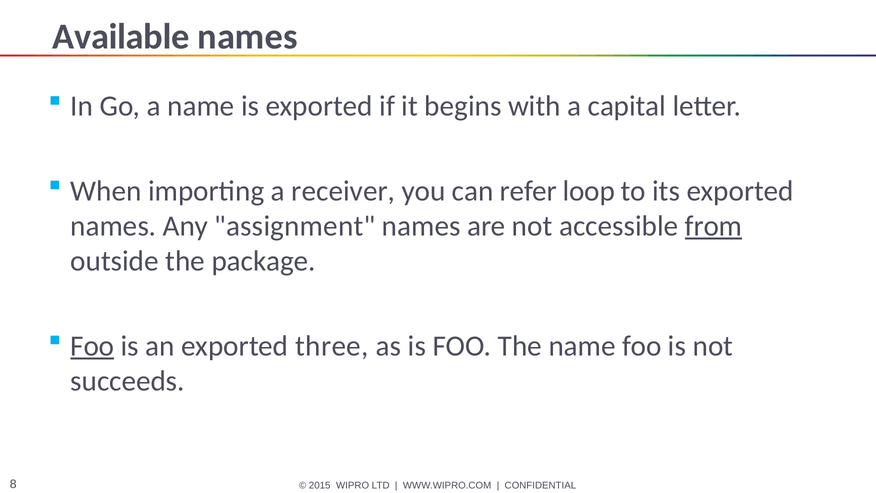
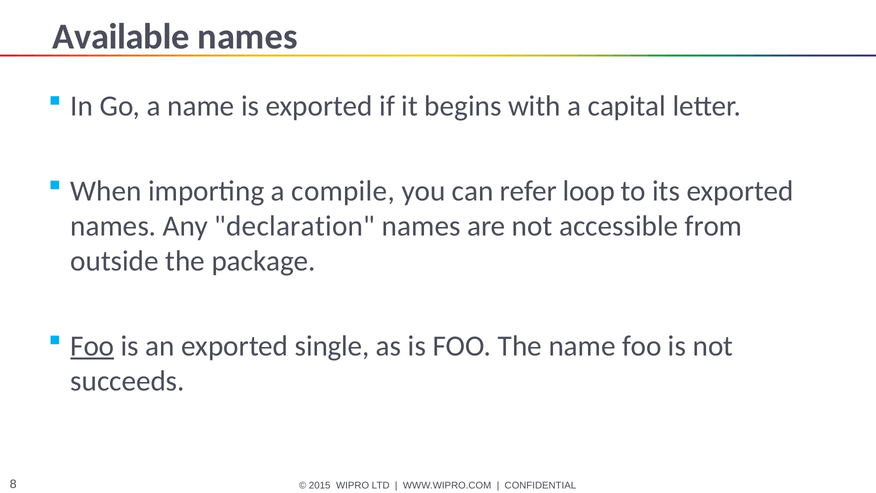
receiver: receiver -> compile
assignment: assignment -> declaration
from underline: present -> none
three: three -> single
